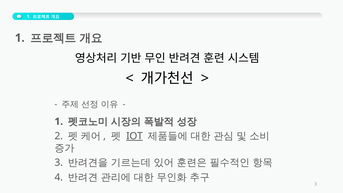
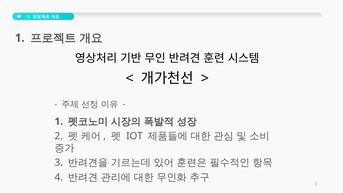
IOT underline: present -> none
